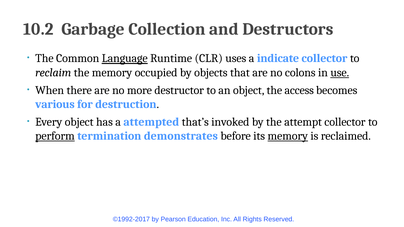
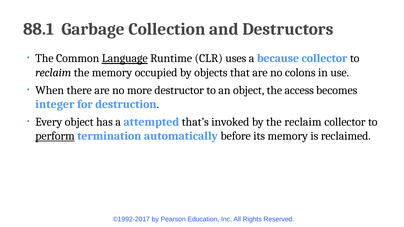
10.2: 10.2 -> 88.1
indicate: indicate -> because
use underline: present -> none
various: various -> integer
the attempt: attempt -> reclaim
demonstrates: demonstrates -> automatically
memory at (288, 136) underline: present -> none
